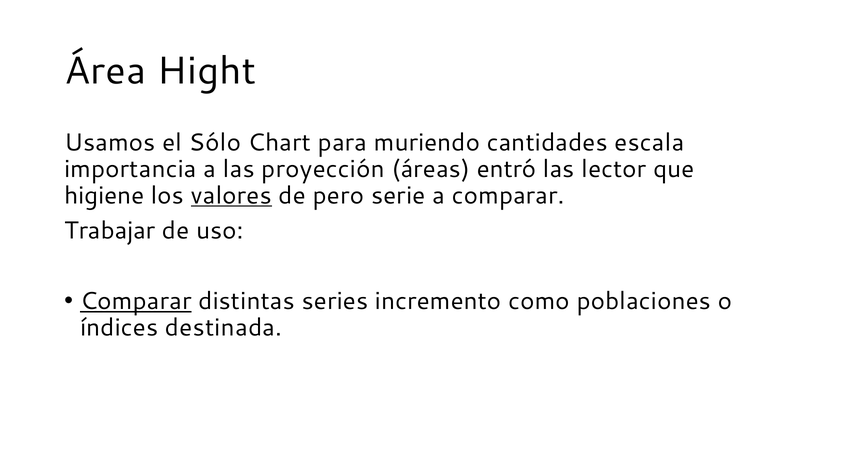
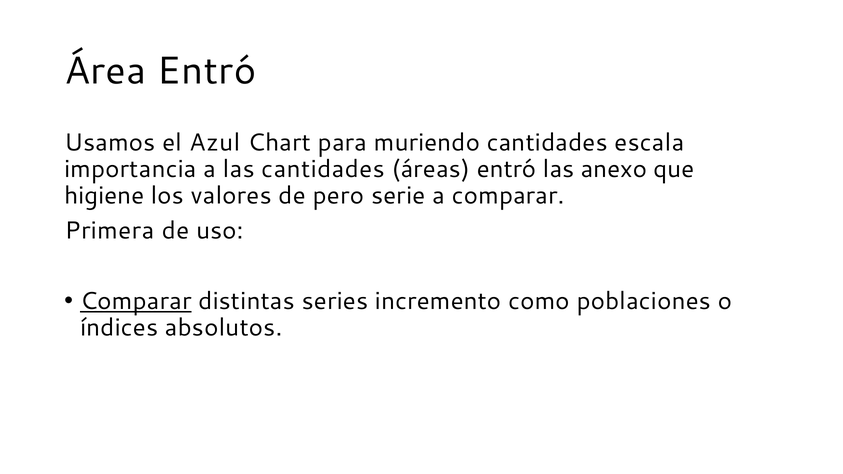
Área Hight: Hight -> Entró
Sólo: Sólo -> Azul
las proyección: proyección -> cantidades
lector: lector -> anexo
valores underline: present -> none
Trabajar: Trabajar -> Primera
destinada: destinada -> absolutos
